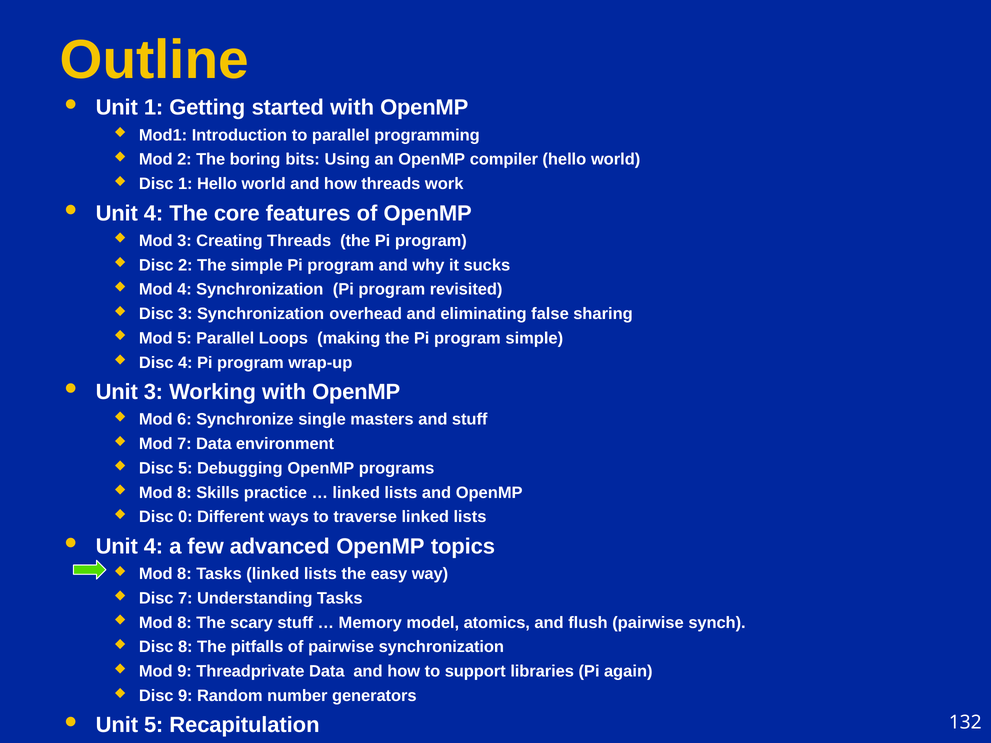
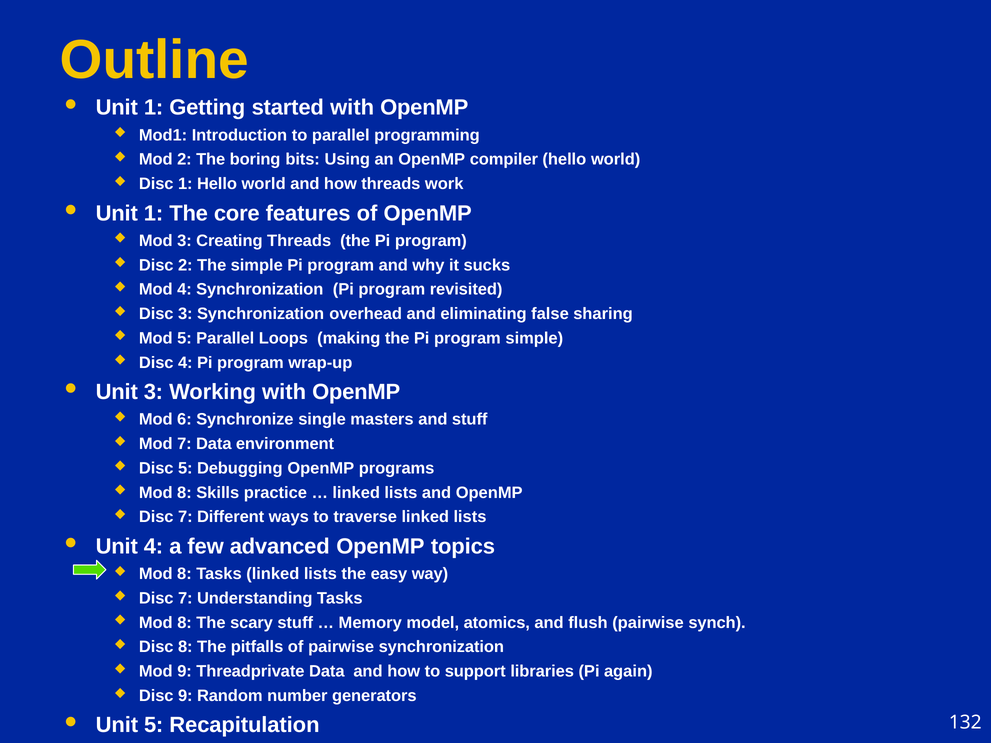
4 at (154, 213): 4 -> 1
0 at (185, 517): 0 -> 7
